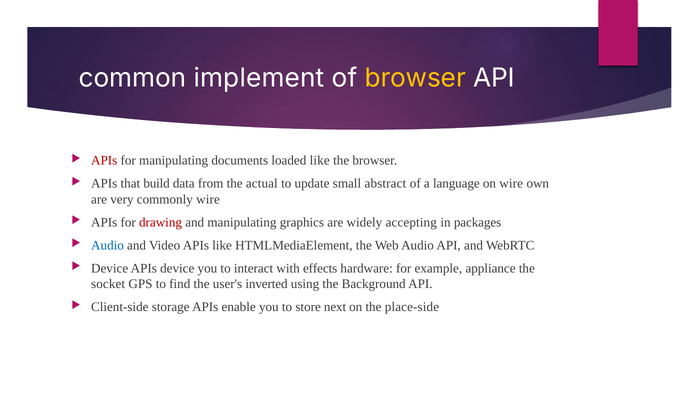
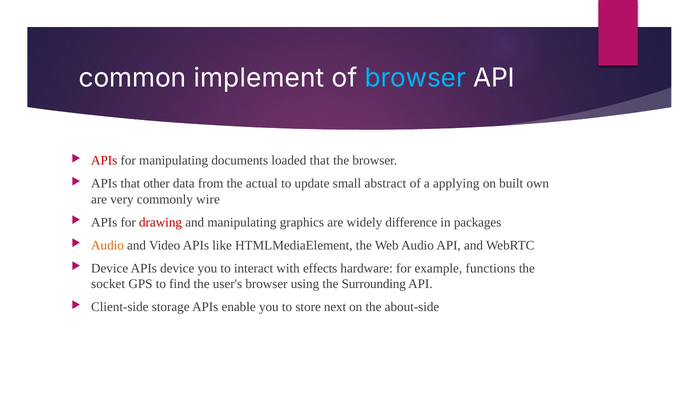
browser at (415, 78) colour: yellow -> light blue
loaded like: like -> that
build: build -> other
language: language -> applying
on wire: wire -> built
accepting: accepting -> difference
Audio at (107, 245) colour: blue -> orange
appliance: appliance -> functions
user's inverted: inverted -> browser
Background: Background -> Surrounding
place-side: place-side -> about-side
